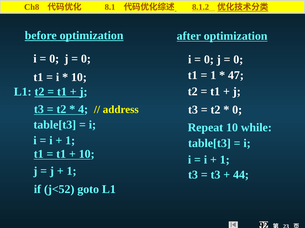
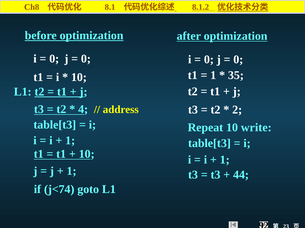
47: 47 -> 35
0 at (237, 110): 0 -> 2
while: while -> write
j<52: j<52 -> j<74
